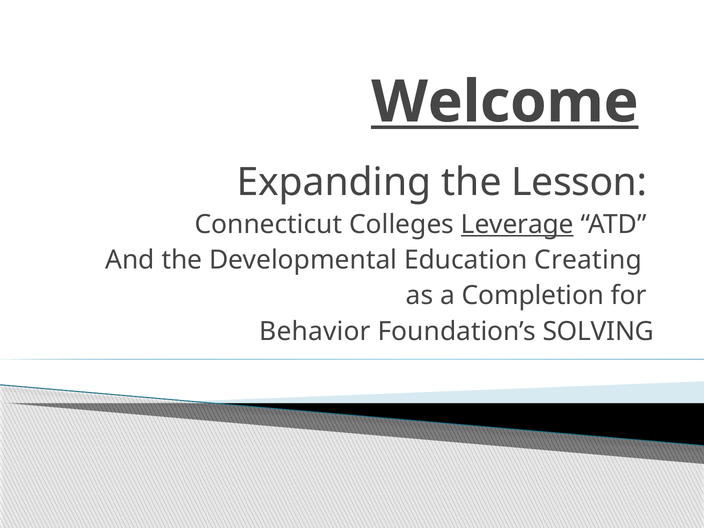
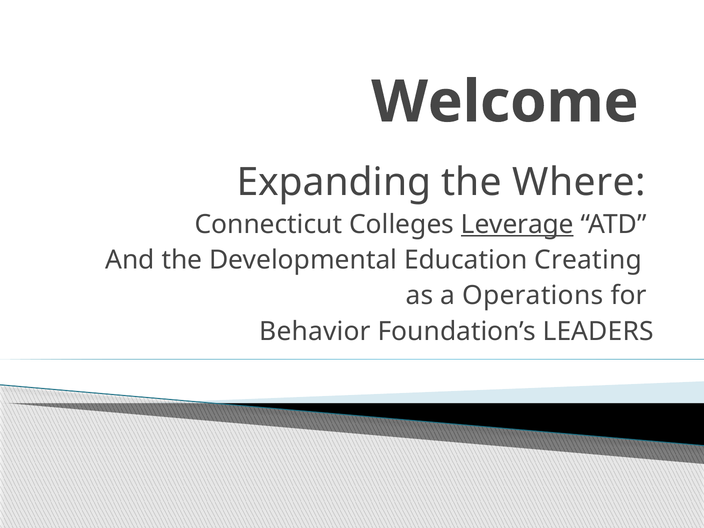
Welcome underline: present -> none
Lesson: Lesson -> Where
Completion: Completion -> Operations
SOLVING: SOLVING -> LEADERS
